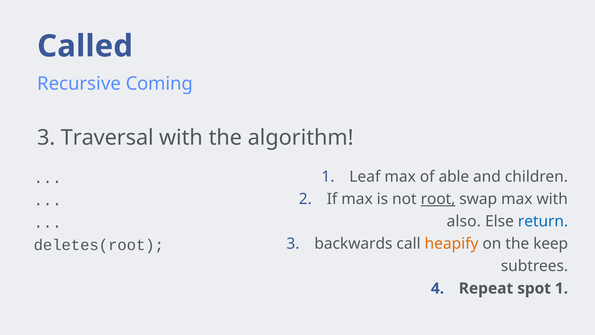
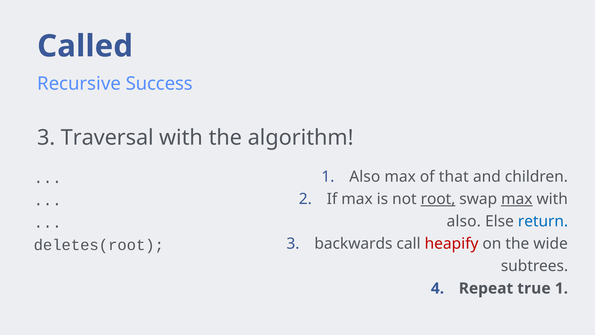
Coming: Coming -> Success
1 Leaf: Leaf -> Also
able: able -> that
max at (517, 199) underline: none -> present
heapify colour: orange -> red
keep: keep -> wide
spot: spot -> true
